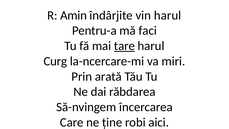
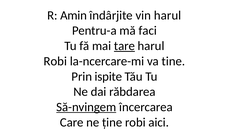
Curg at (55, 61): Curg -> Robi
miri: miri -> tine
arată: arată -> ispite
Să-nvingem underline: none -> present
